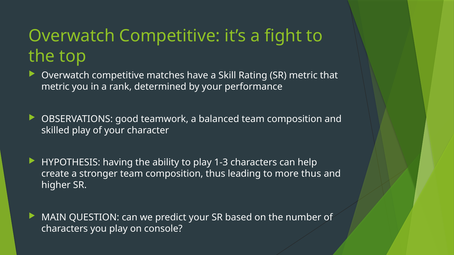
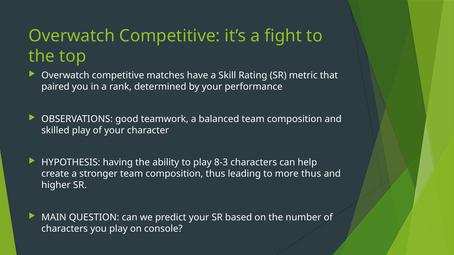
metric at (55, 87): metric -> paired
1-3: 1-3 -> 8-3
